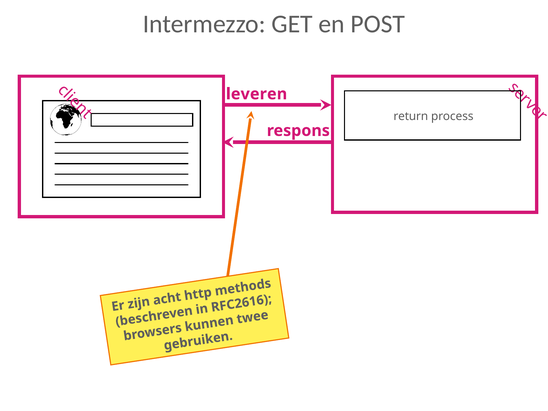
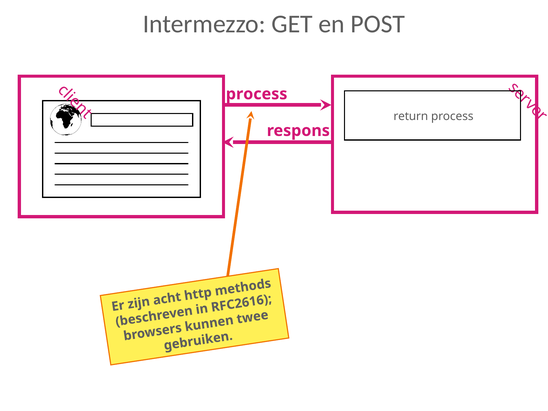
leveren at (257, 94): leveren -> process
